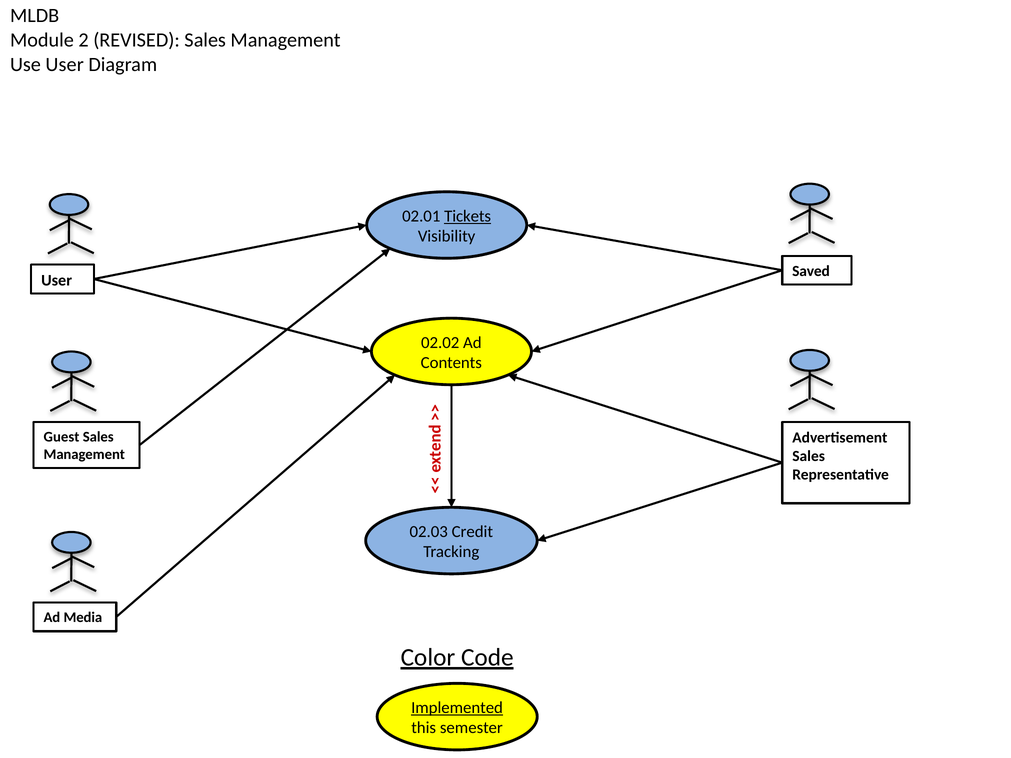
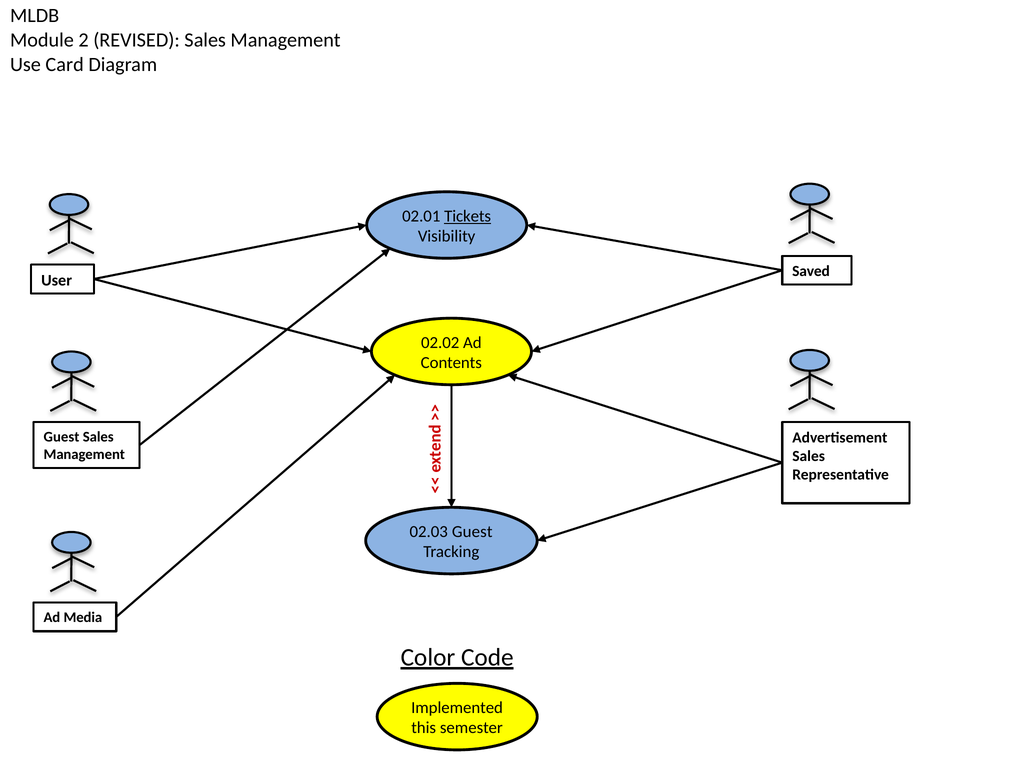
Use User: User -> Card
02.03 Credit: Credit -> Guest
Implemented underline: present -> none
